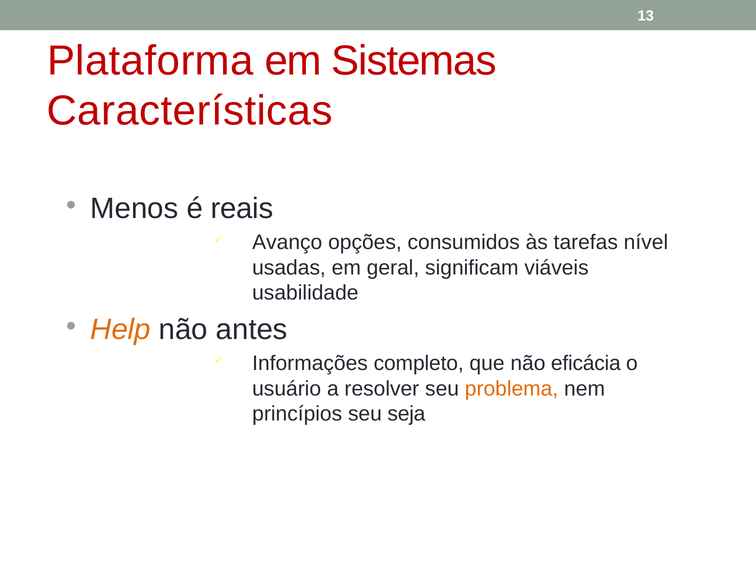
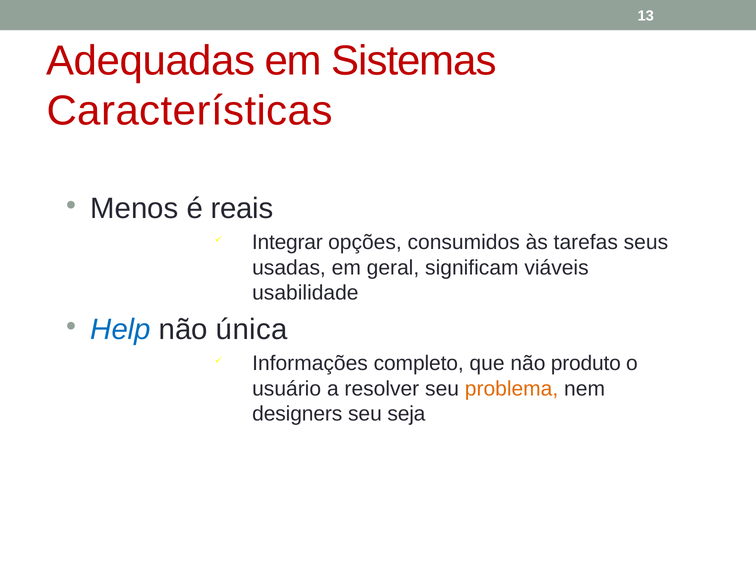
Plataforma: Plataforma -> Adequadas
Avanço: Avanço -> Integrar
nível: nível -> seus
Help colour: orange -> blue
antes: antes -> única
eficácia: eficácia -> produto
princípios: princípios -> designers
